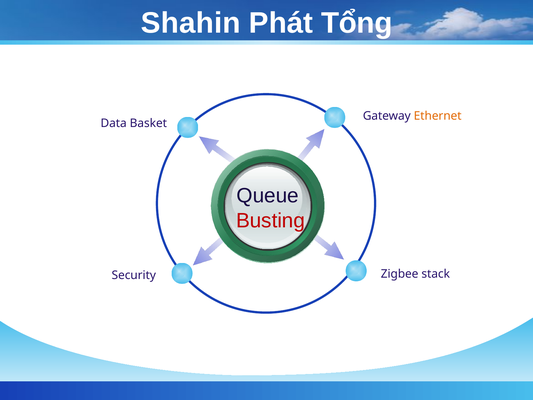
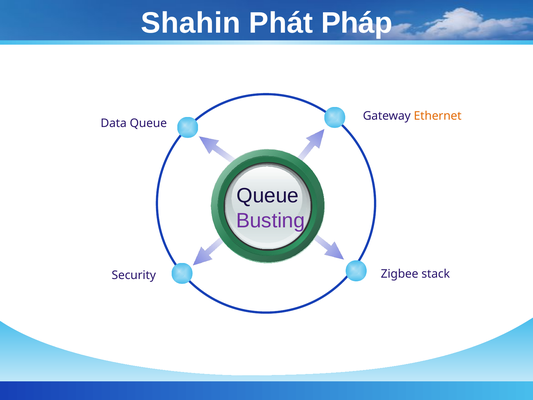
Tổng: Tổng -> Pháp
Data Basket: Basket -> Queue
Busting colour: red -> purple
